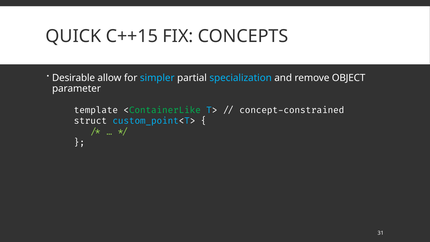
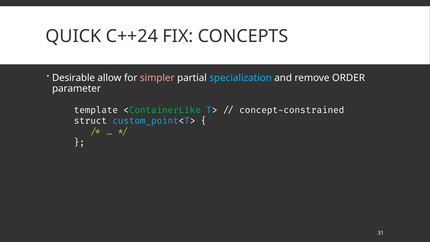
C++15: C++15 -> C++24
simpler colour: light blue -> pink
OBJECT: OBJECT -> ORDER
